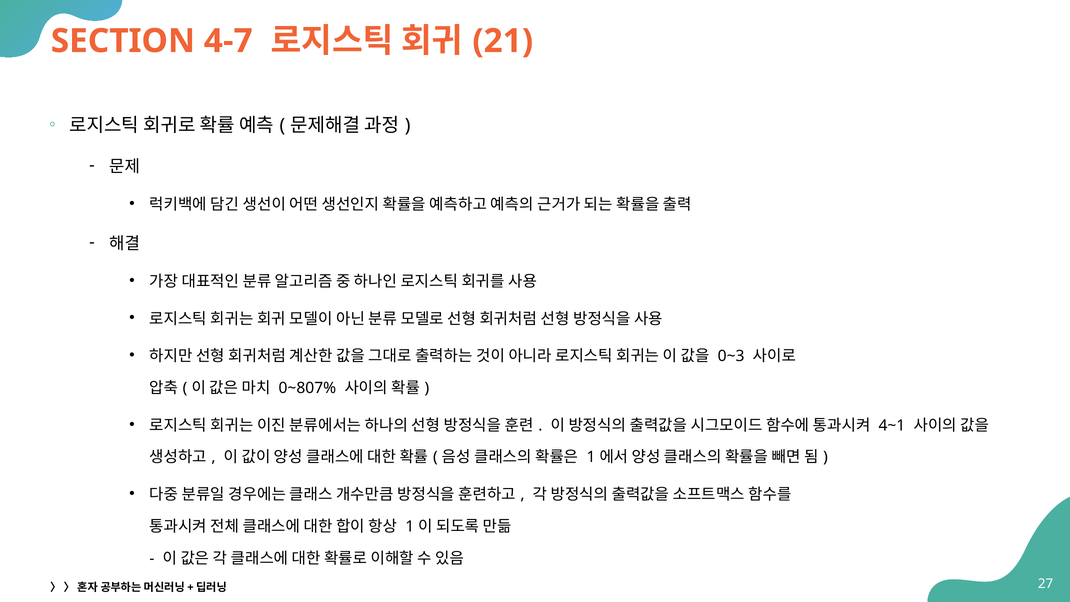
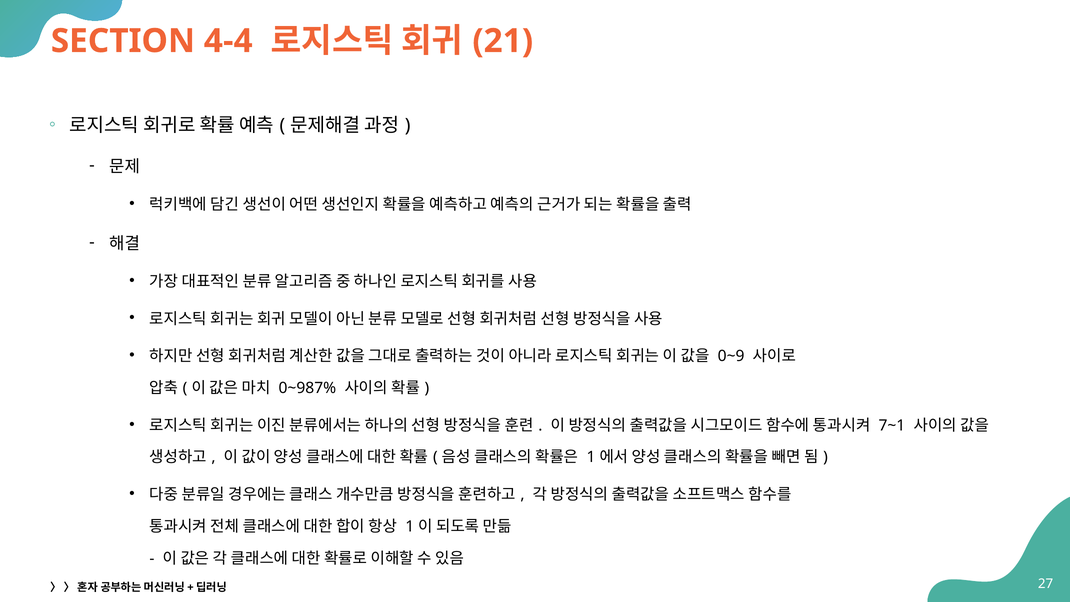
4-7: 4-7 -> 4-4
0~3: 0~3 -> 0~9
0~807%: 0~807% -> 0~987%
4~1: 4~1 -> 7~1
